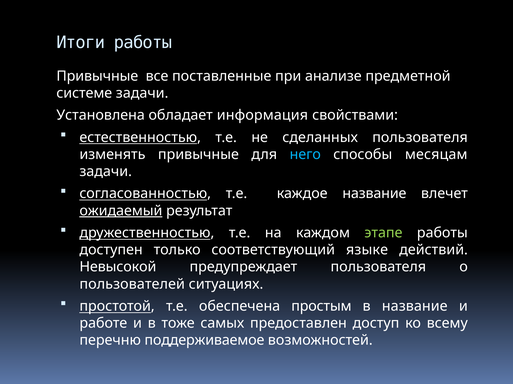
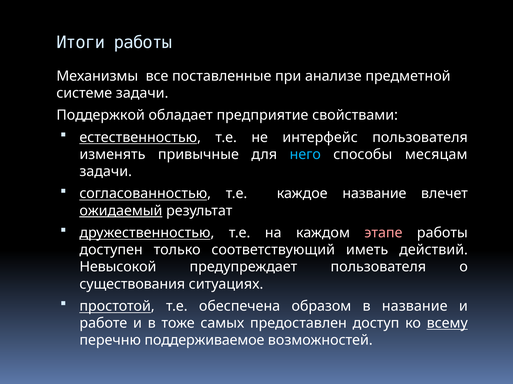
Привычные at (97, 76): Привычные -> Механизмы
Установлена: Установлена -> Поддержкой
информация: информация -> предприятие
сделанных: сделанных -> интерфейс
этапе colour: light green -> pink
языке: языке -> иметь
пользователей: пользователей -> существования
простым: простым -> образом
всему underline: none -> present
